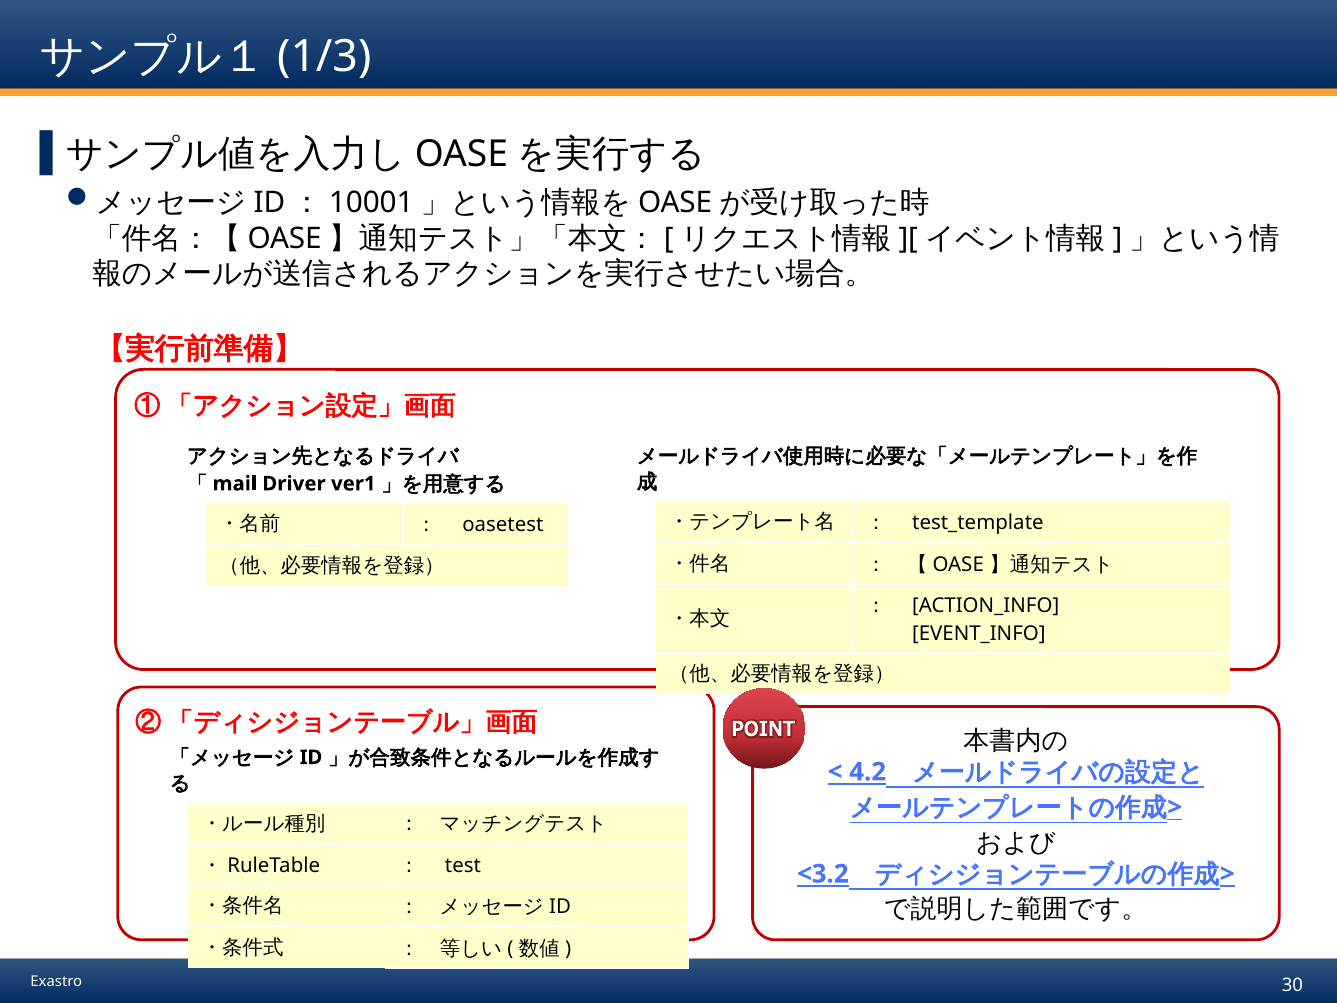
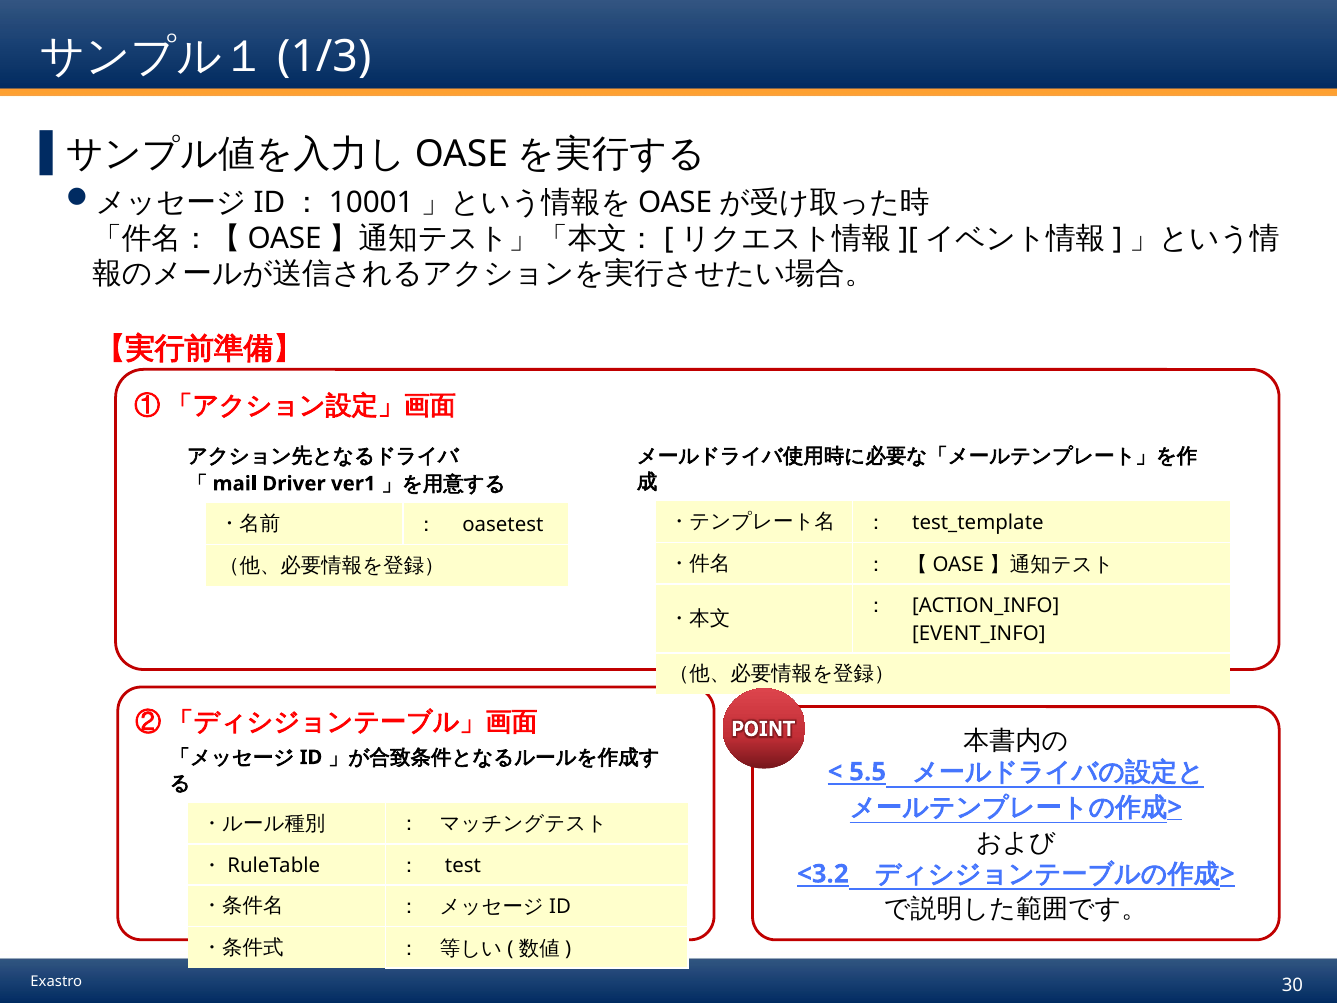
4.2: 4.2 -> 5.5
